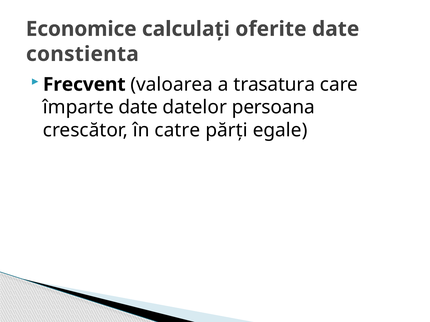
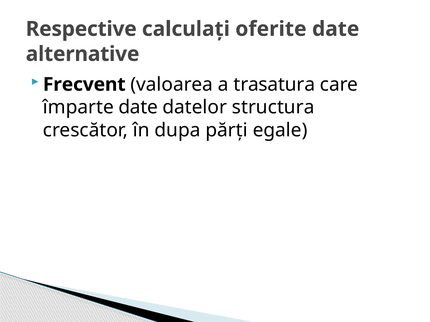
Economice: Economice -> Respective
constienta: constienta -> alternative
persoana: persoana -> structura
catre: catre -> dupa
